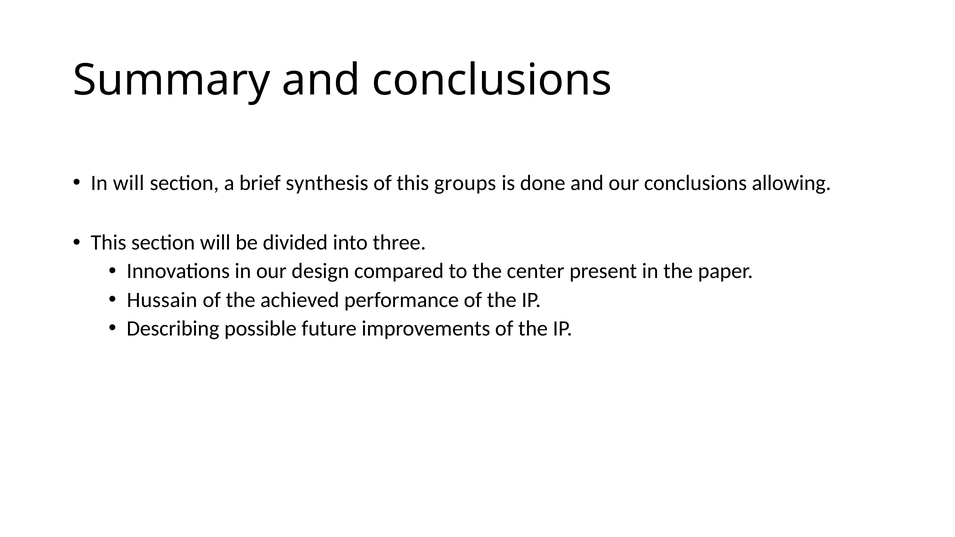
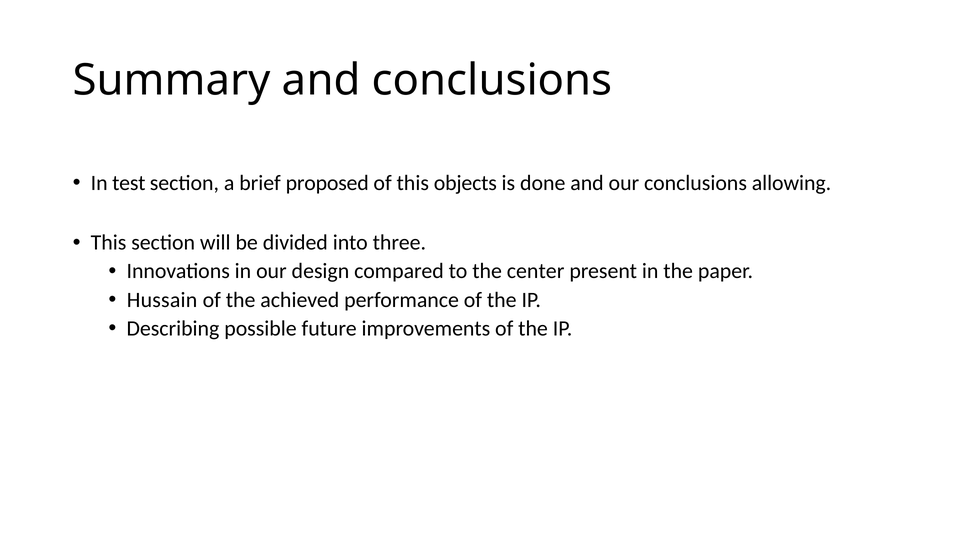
In will: will -> test
synthesis: synthesis -> proposed
groups: groups -> objects
